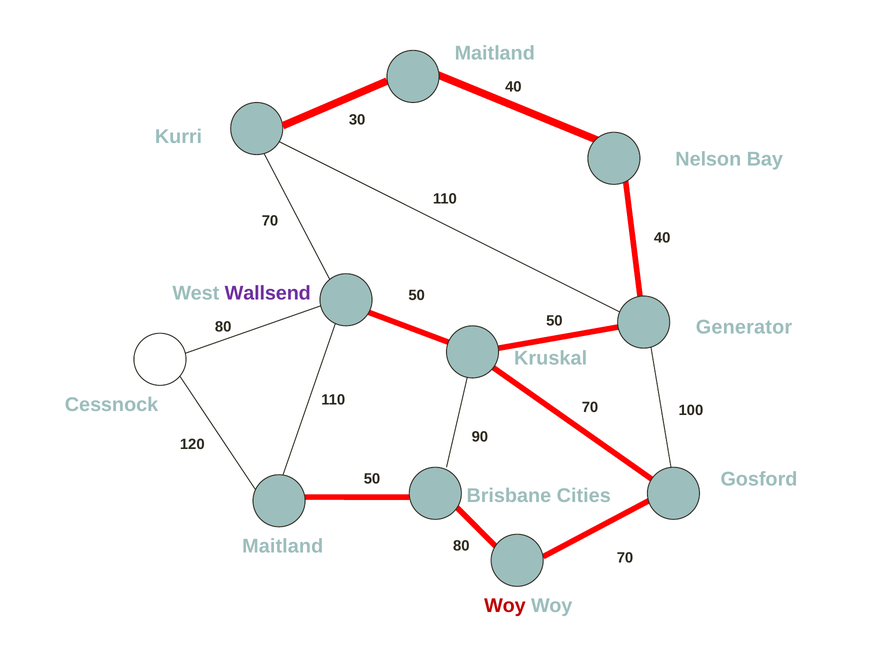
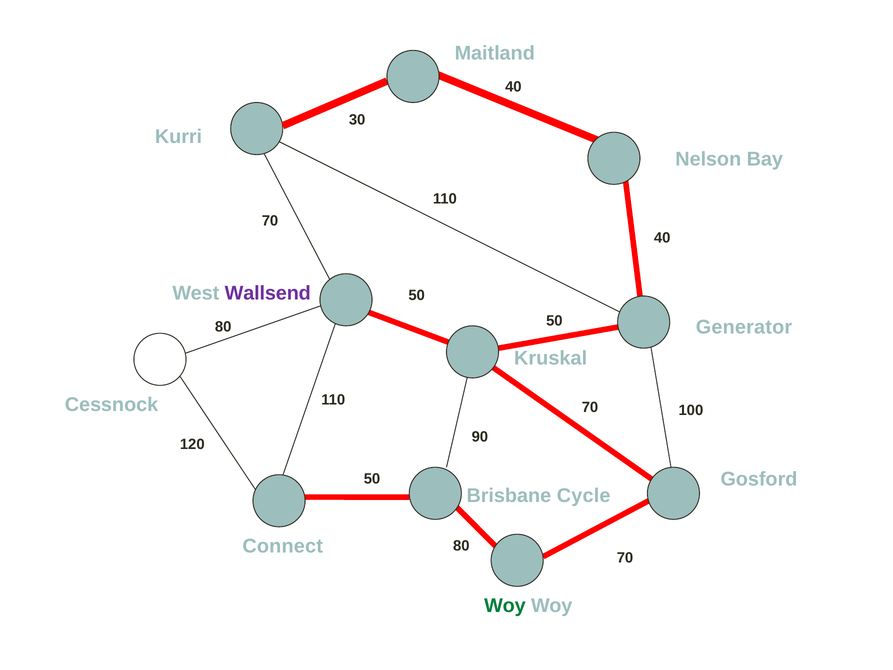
Cities: Cities -> Cycle
Maitland at (283, 546): Maitland -> Connect
Woy at (505, 606) colour: red -> green
